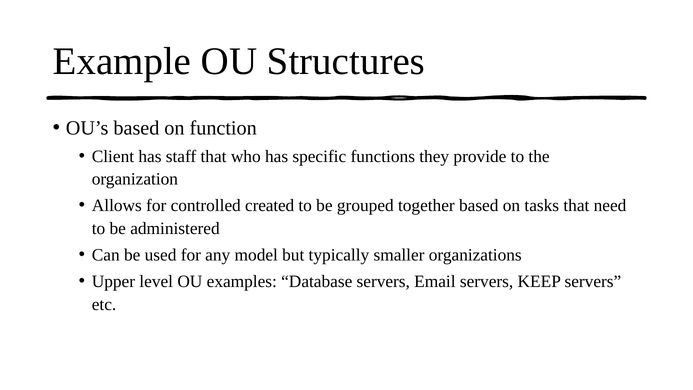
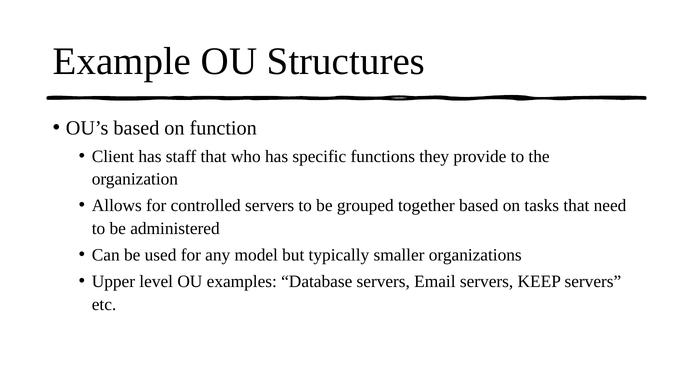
controlled created: created -> servers
